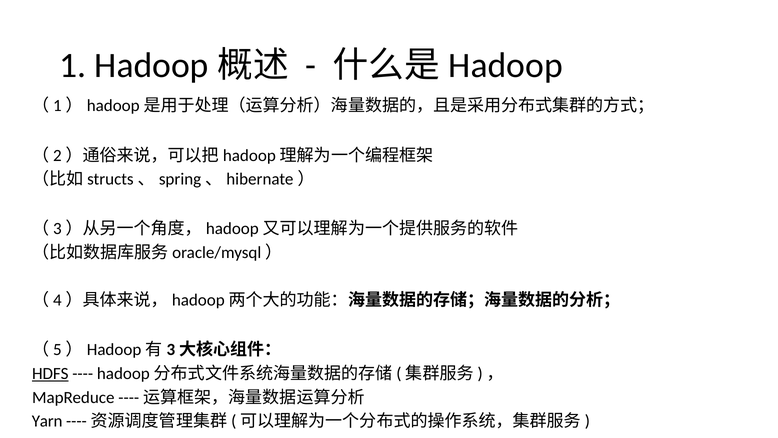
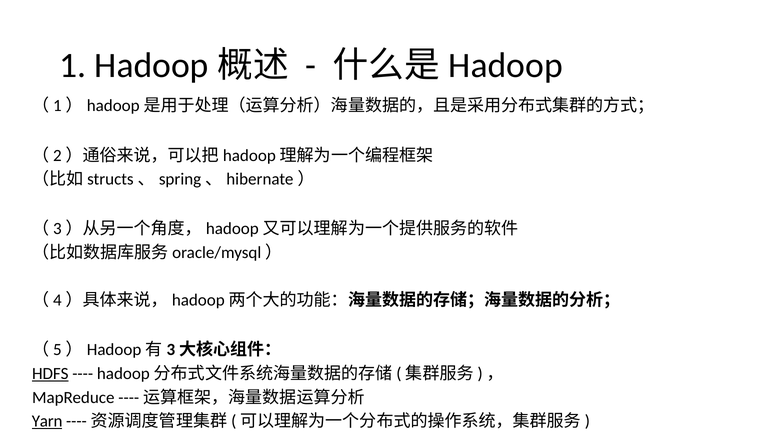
Yarn underline: none -> present
